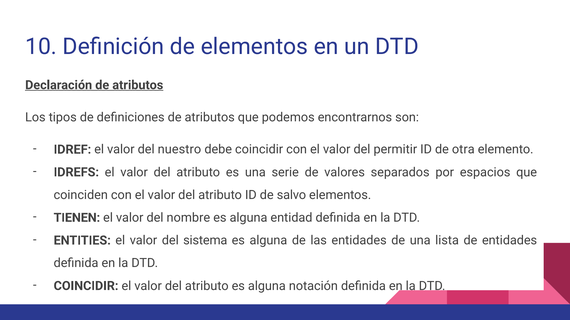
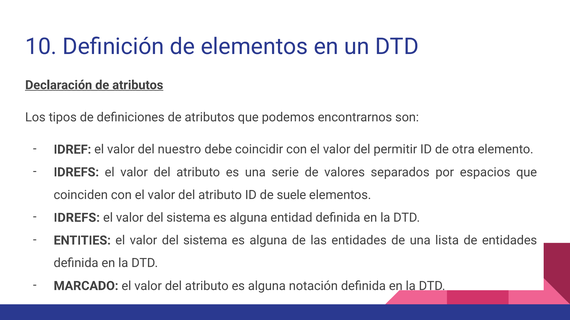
salvo: salvo -> suele
TIENEN at (77, 218): TIENEN -> IDREFS
nombre at (188, 218): nombre -> sistema
COINCIDIR at (86, 286): COINCIDIR -> MARCADO
